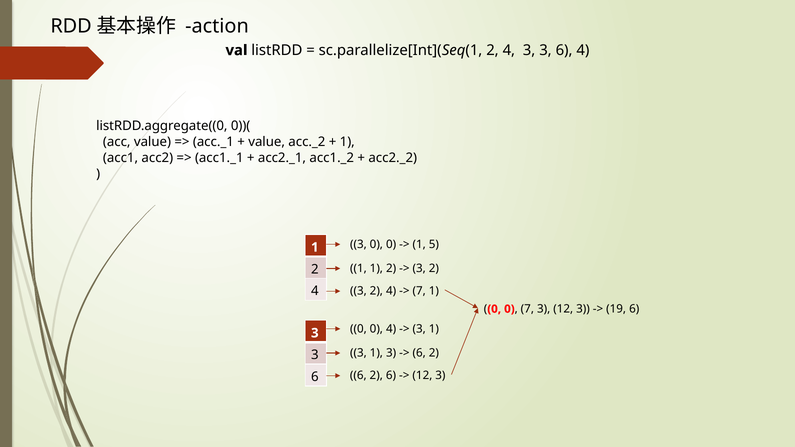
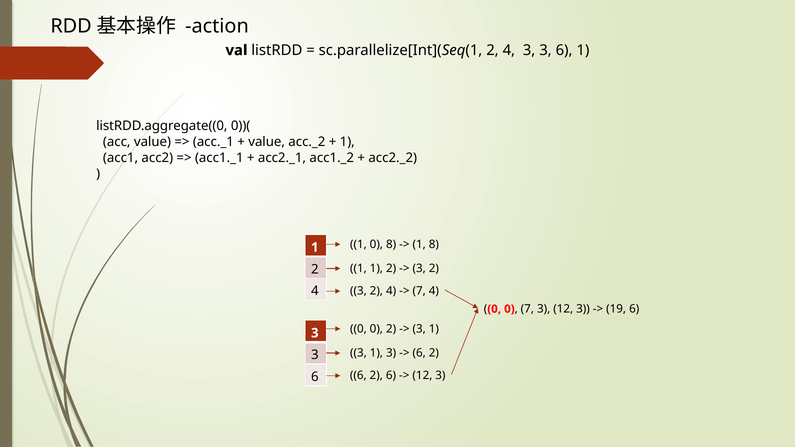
4 at (583, 50): 4 -> 1
3 at (358, 245): 3 -> 1
0 at (391, 245): 0 -> 8
1 5: 5 -> 8
7 1: 1 -> 4
0 4: 4 -> 2
